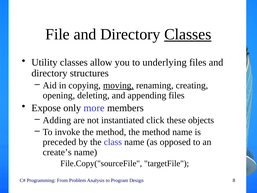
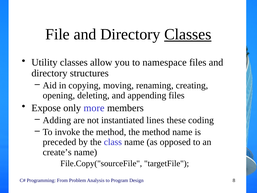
underlying: underlying -> namespace
moving underline: present -> none
click: click -> lines
objects: objects -> coding
